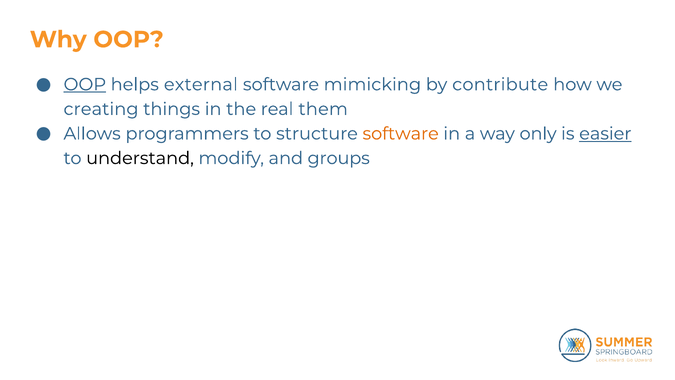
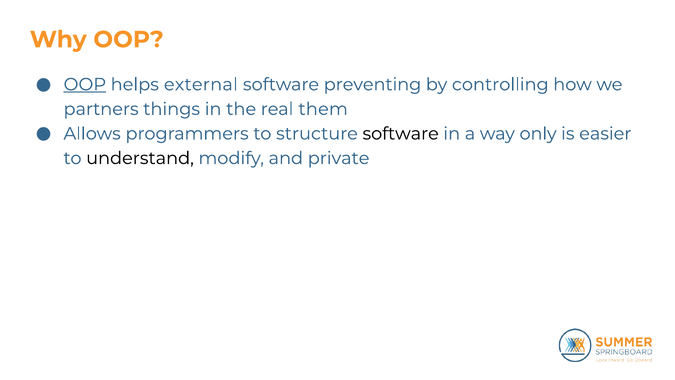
mimicking: mimicking -> preventing
contribute: contribute -> controlling
creating: creating -> partners
software at (401, 134) colour: orange -> black
easier underline: present -> none
groups: groups -> private
